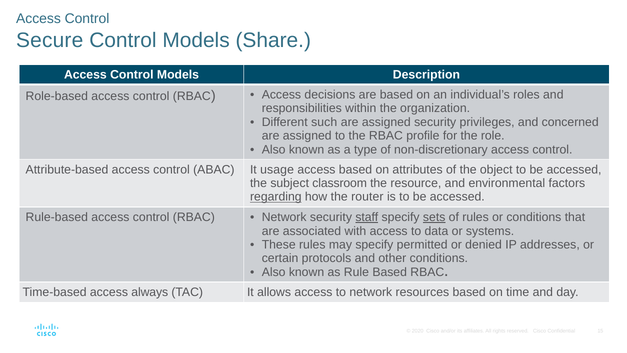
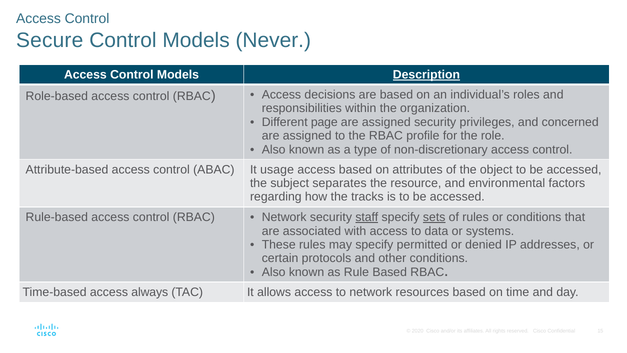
Share: Share -> Never
Description underline: none -> present
such: such -> page
classroom: classroom -> separates
regarding underline: present -> none
router: router -> tracks
